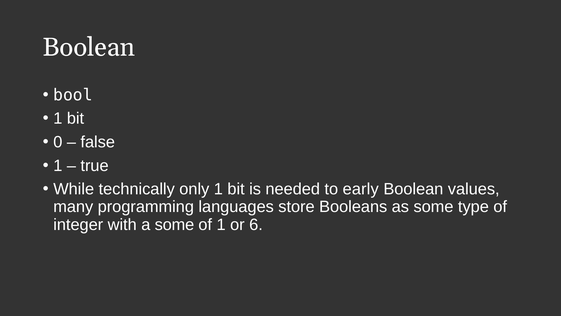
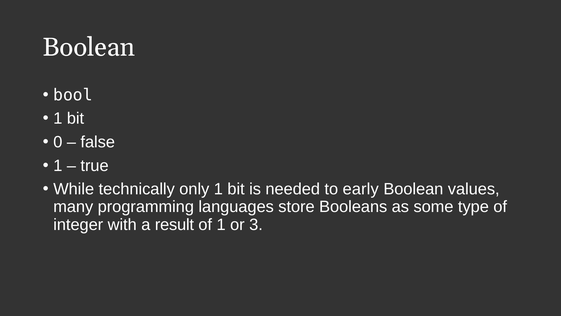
a some: some -> result
6: 6 -> 3
